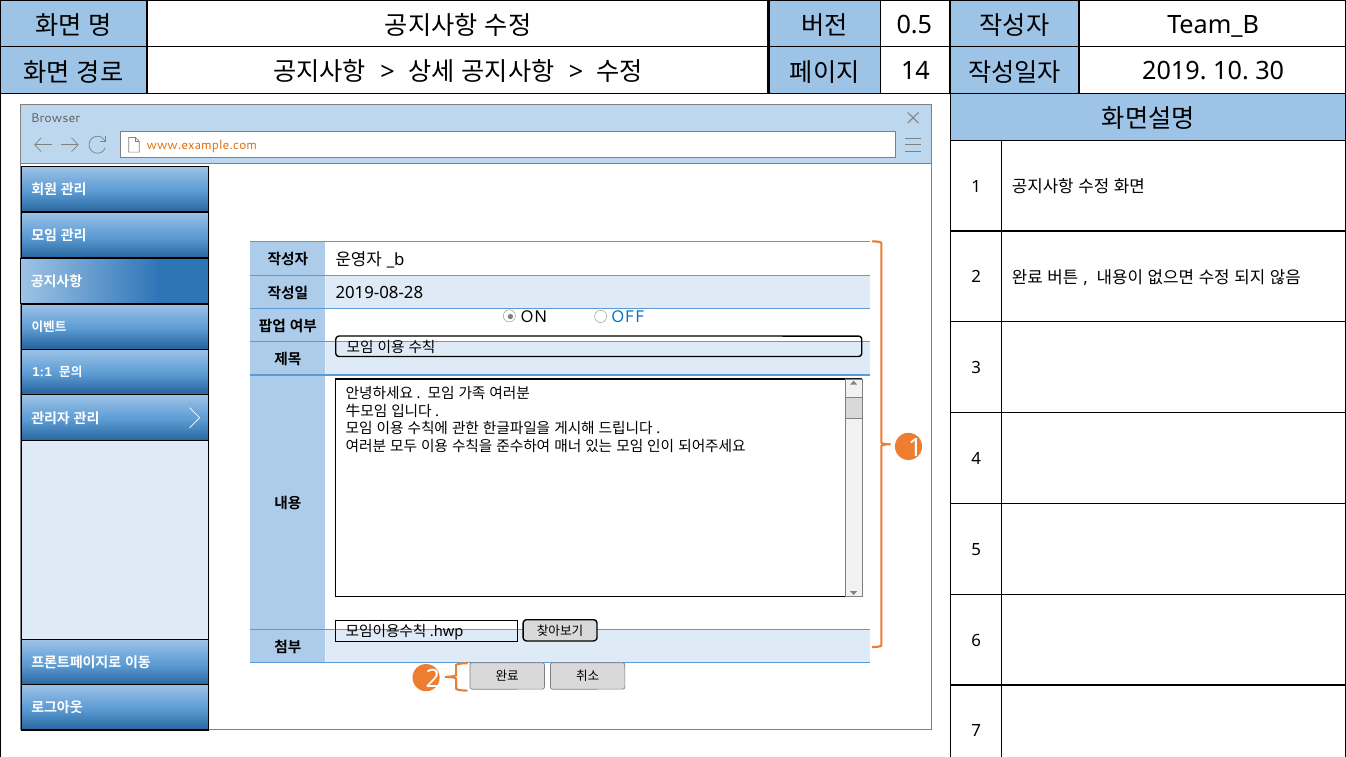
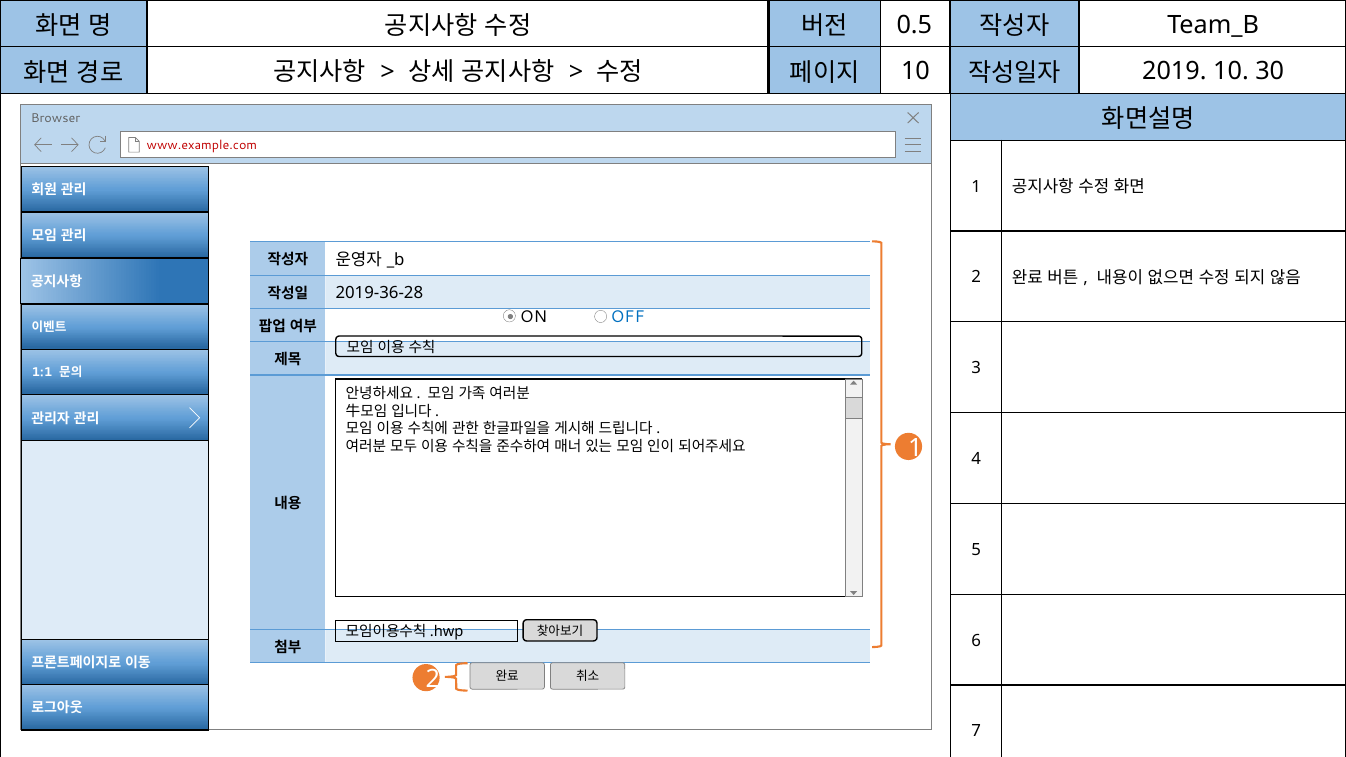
14 at (916, 71): 14 -> 10
www.example.com colour: orange -> red
2019-08-28: 2019-08-28 -> 2019-36-28
